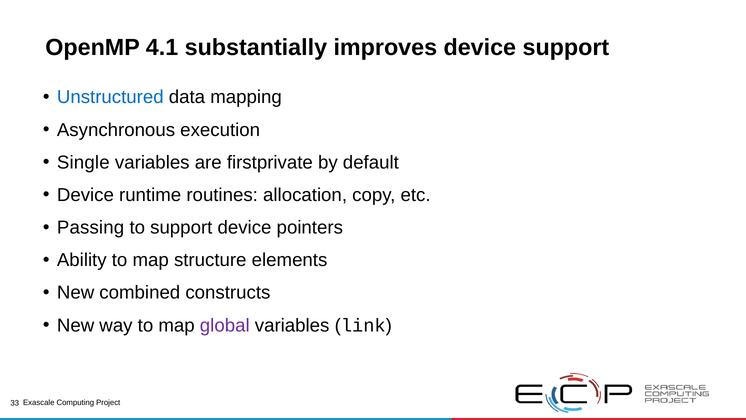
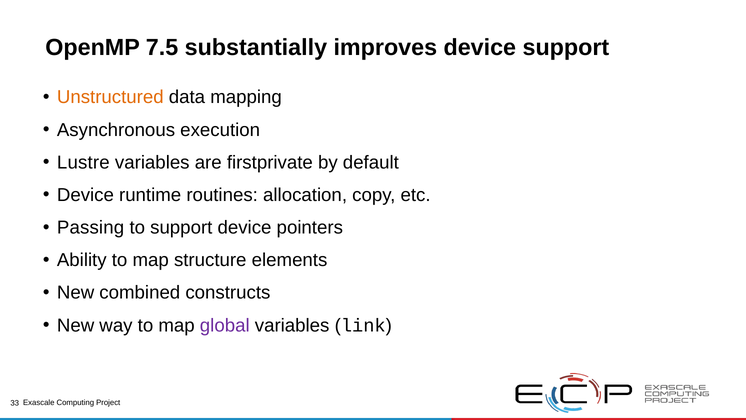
4.1: 4.1 -> 7.5
Unstructured colour: blue -> orange
Single: Single -> Lustre
